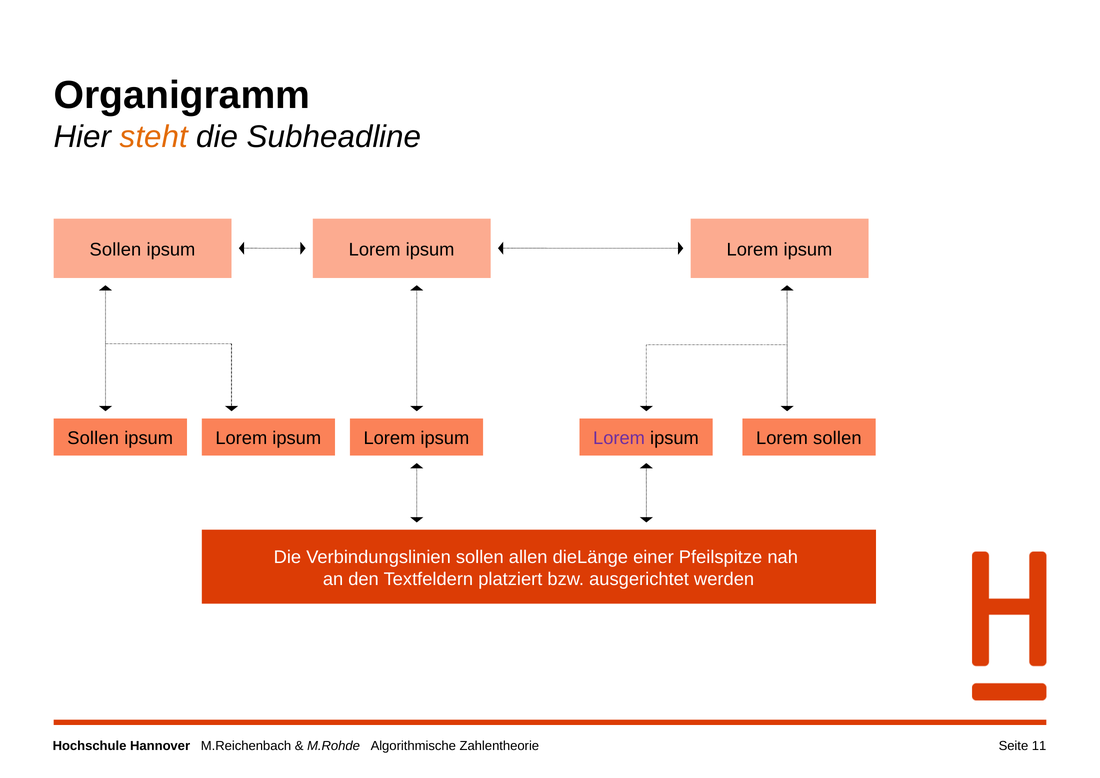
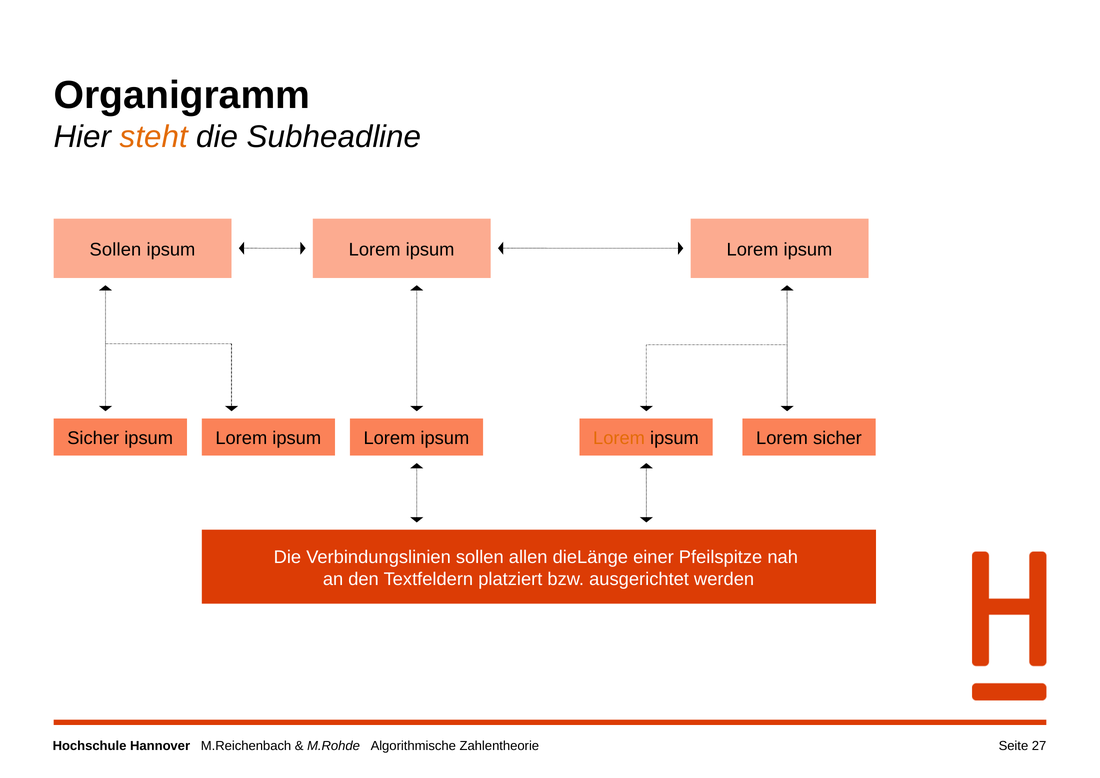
Sollen at (93, 438): Sollen -> Sicher
Lorem at (619, 438) colour: purple -> orange
Lorem sollen: sollen -> sicher
11: 11 -> 27
